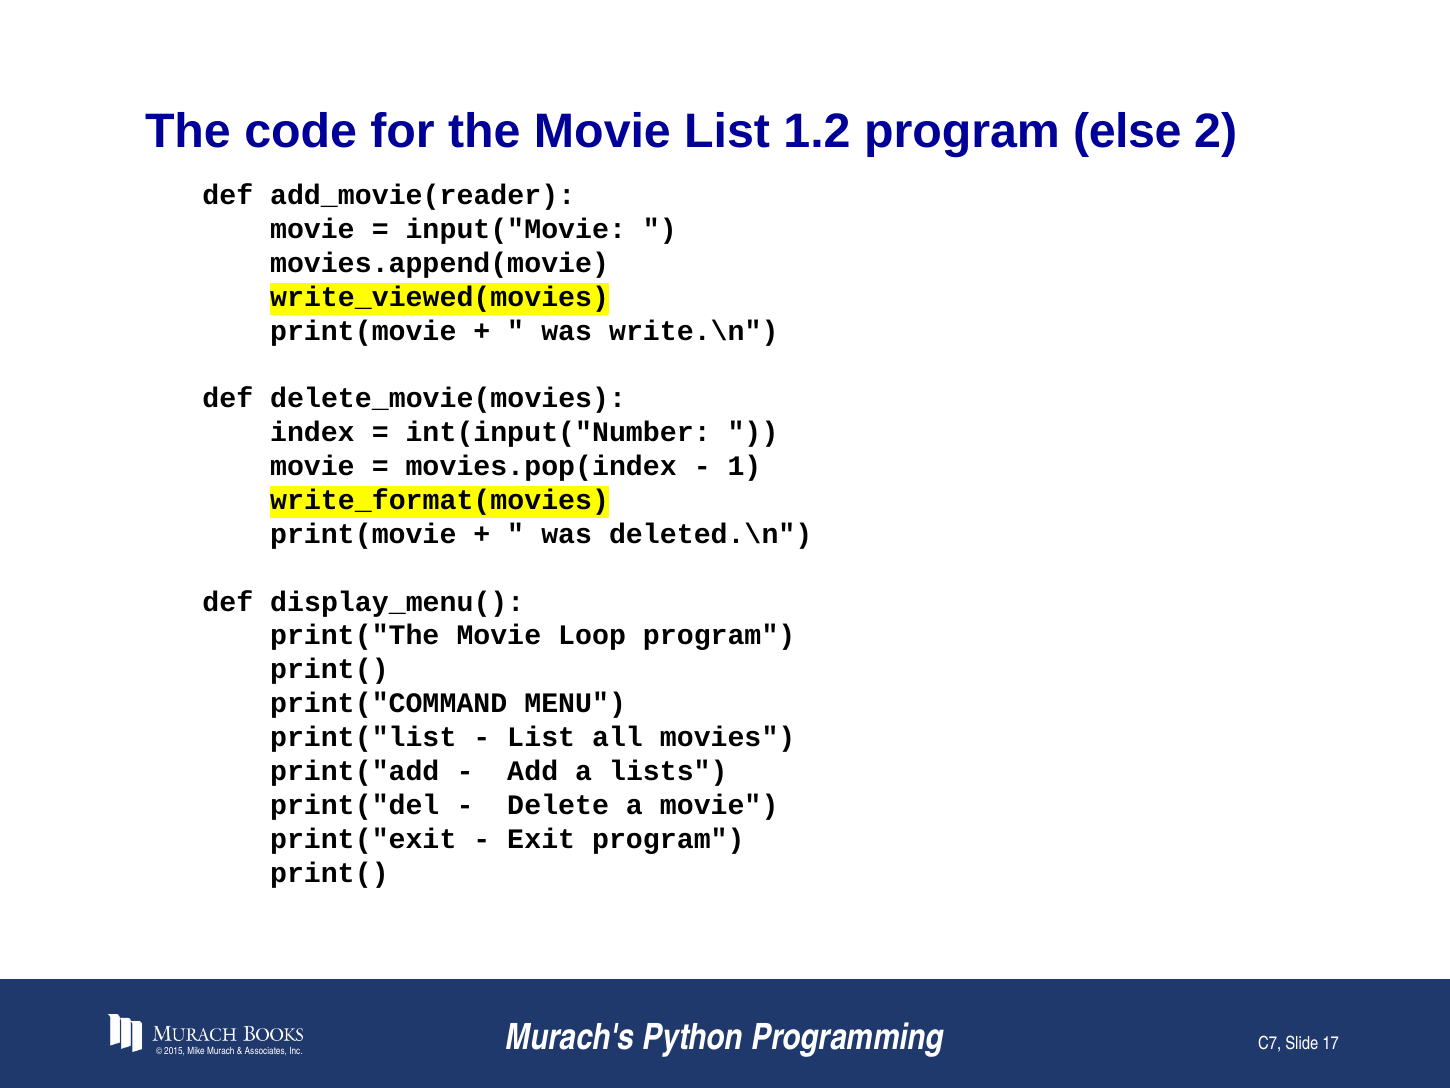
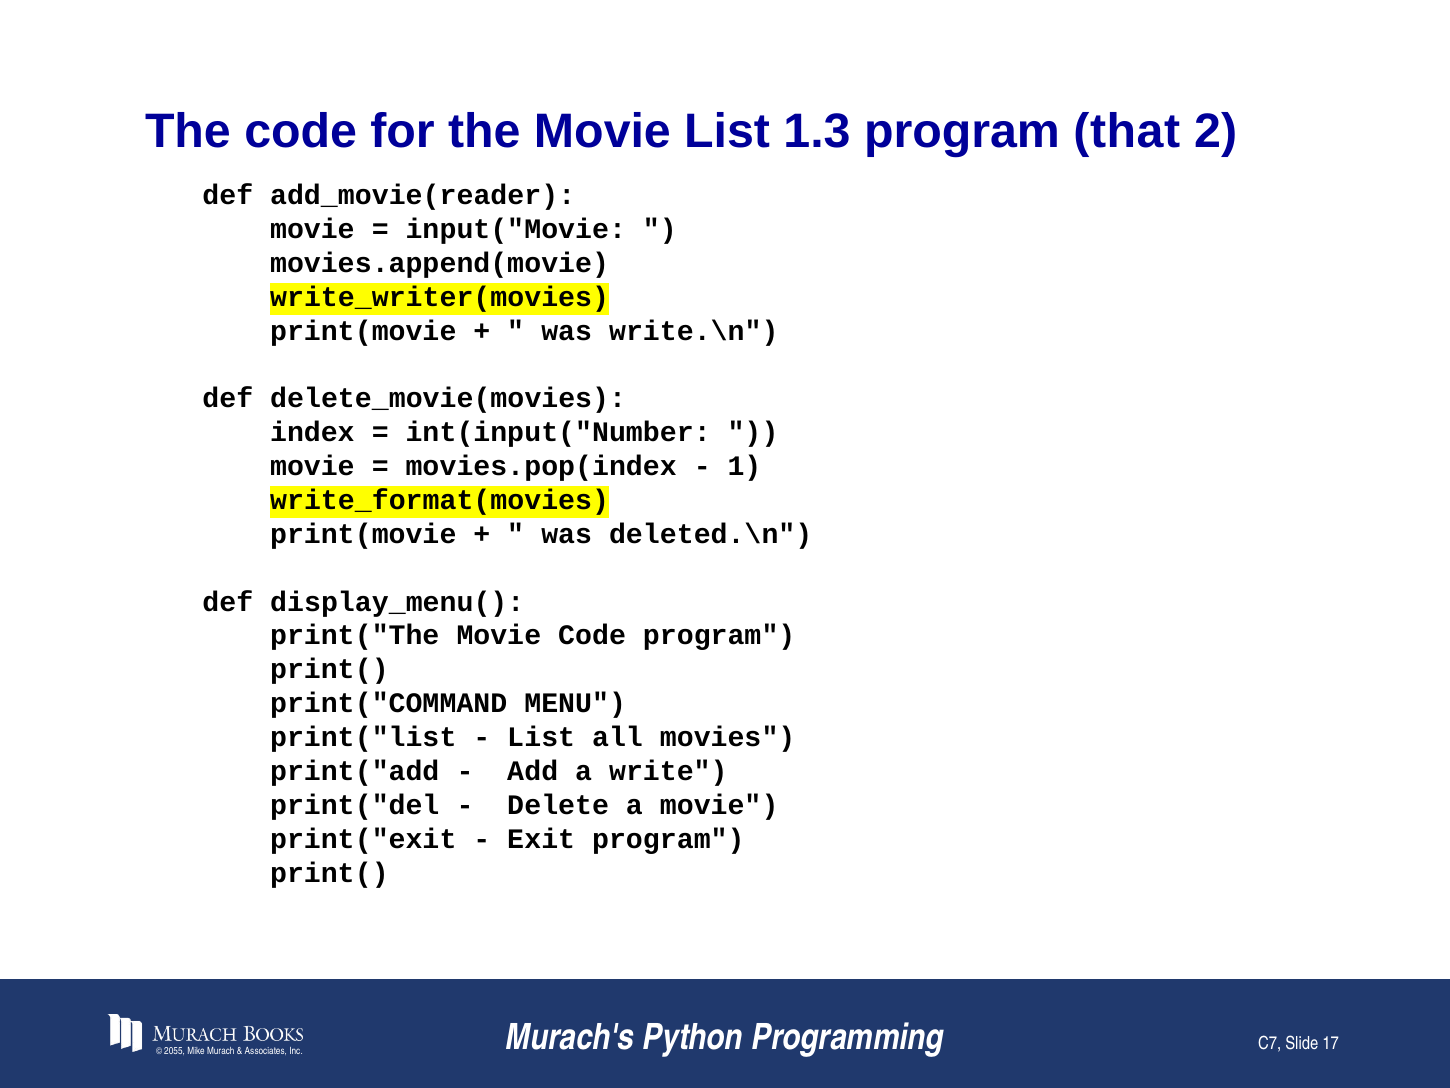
1.2: 1.2 -> 1.3
else: else -> that
write_viewed(movies: write_viewed(movies -> write_writer(movies
Movie Loop: Loop -> Code
lists: lists -> write
2015: 2015 -> 2055
